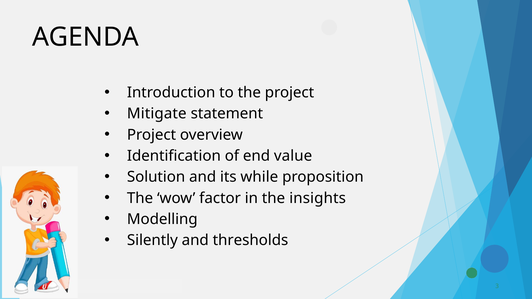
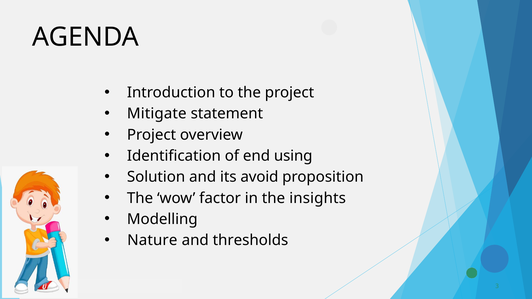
value: value -> using
while: while -> avoid
Silently: Silently -> Nature
